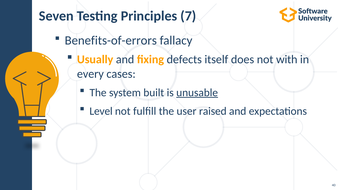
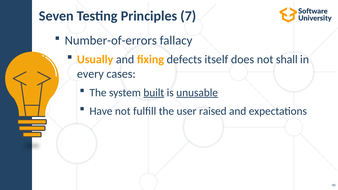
Benefits-of-errors: Benefits-of-errors -> Number-of-errors
with: with -> shall
built underline: none -> present
Level: Level -> Have
